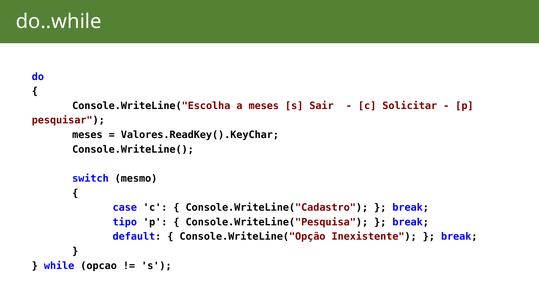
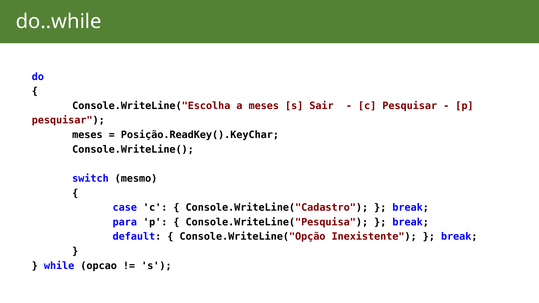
c Solicitar: Solicitar -> Pesquisar
Valores.ReadKey().KeyChar: Valores.ReadKey().KeyChar -> Posição.ReadKey().KeyChar
tipo: tipo -> para
